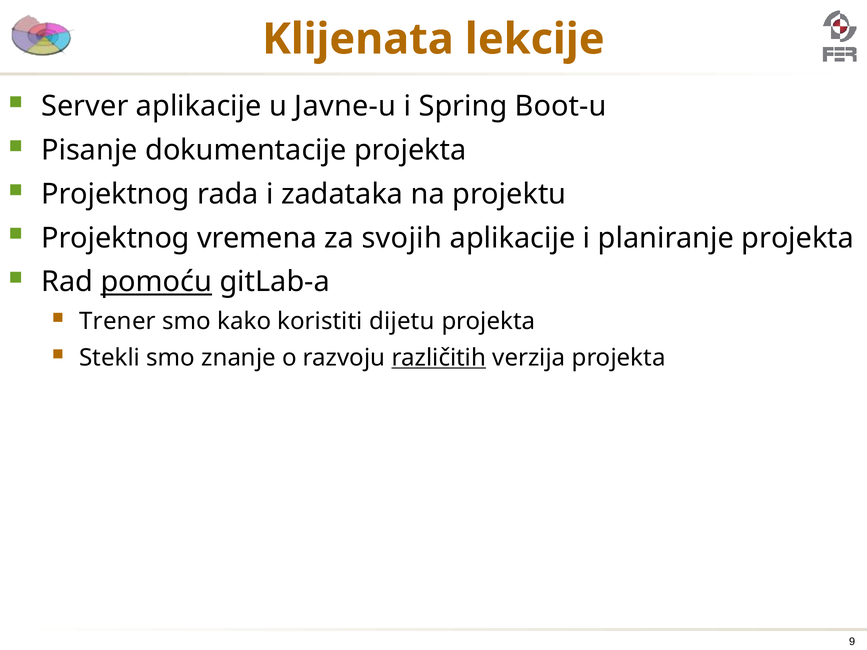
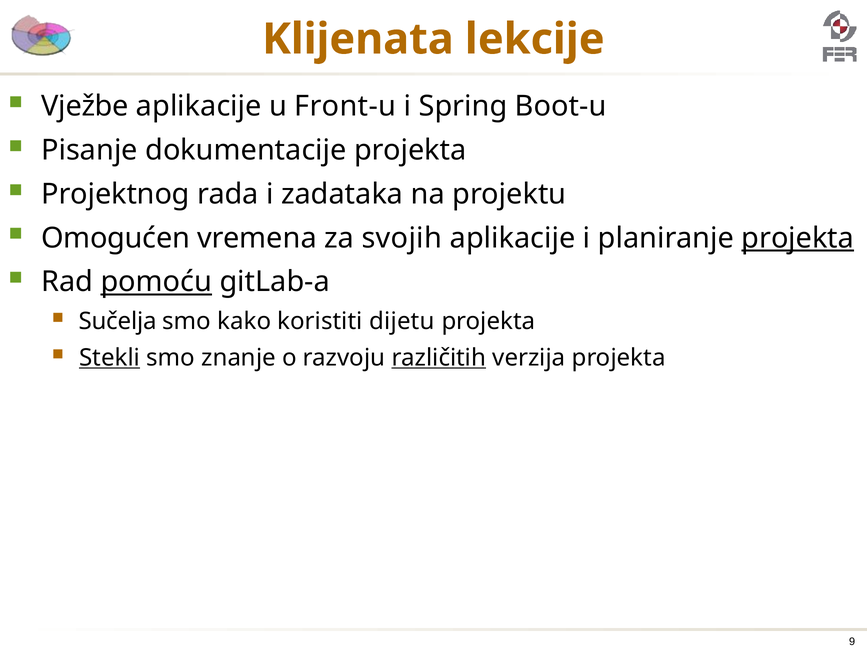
Server: Server -> Vježbe
Javne-u: Javne-u -> Front-u
Projektnog at (115, 238): Projektnog -> Omogućen
projekta at (798, 238) underline: none -> present
Trener: Trener -> Sučelja
Stekli underline: none -> present
